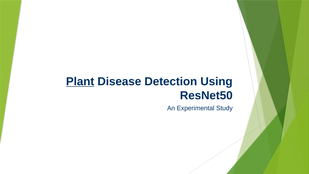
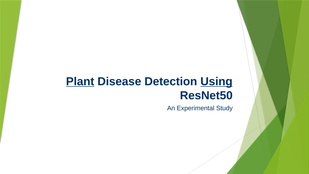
Using underline: none -> present
